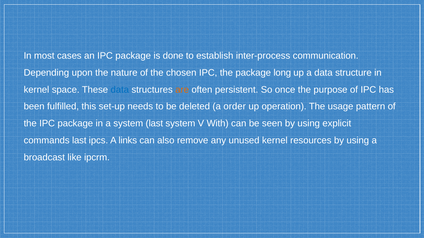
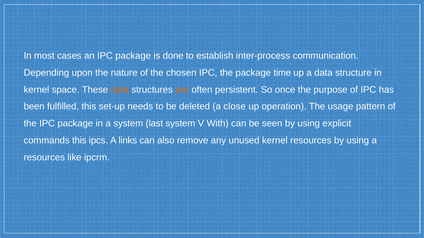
long: long -> time
data at (120, 90) colour: blue -> orange
order: order -> close
commands last: last -> this
broadcast at (44, 158): broadcast -> resources
